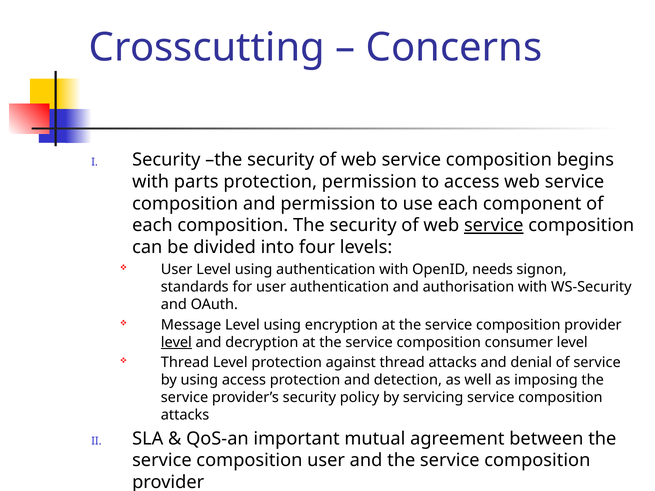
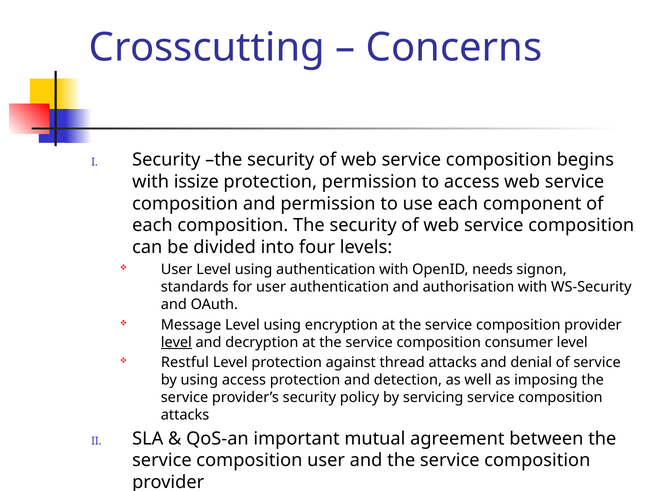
parts: parts -> issize
service at (494, 226) underline: present -> none
Thread at (185, 363): Thread -> Restful
